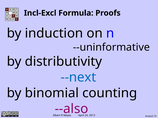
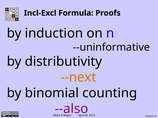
--next colour: blue -> orange
